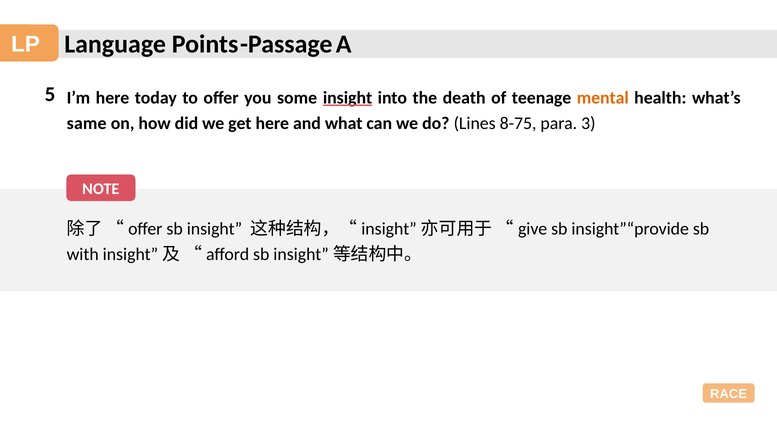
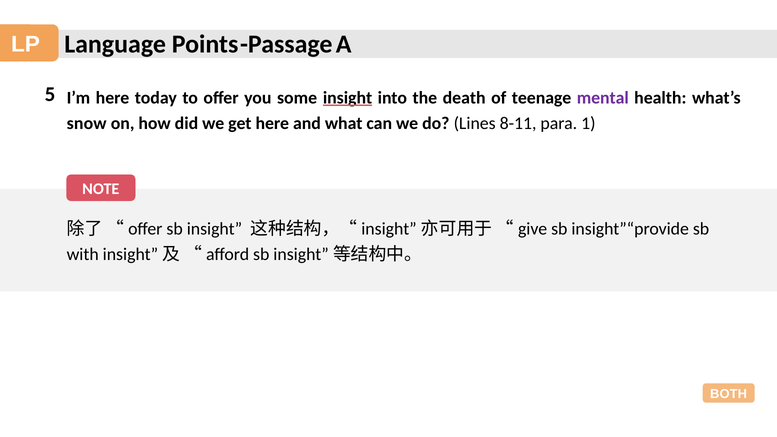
mental colour: orange -> purple
same: same -> snow
8-75: 8-75 -> 8-11
3: 3 -> 1
RACE: RACE -> BOTH
